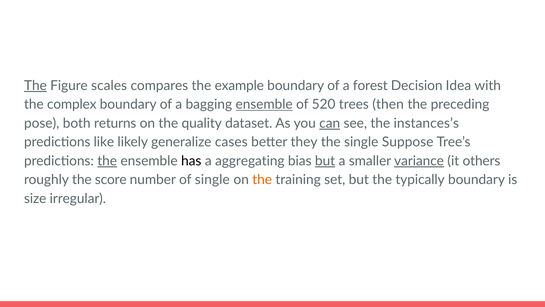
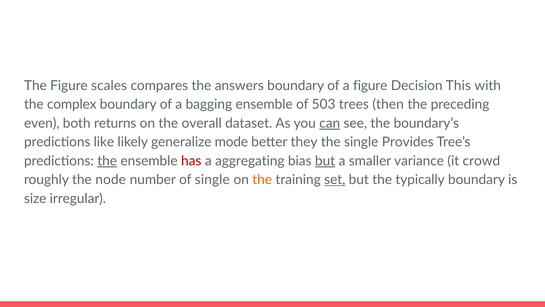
The at (35, 86) underline: present -> none
example: example -> answers
a forest: forest -> figure
Idea: Idea -> This
ensemble at (264, 104) underline: present -> none
520: 520 -> 503
pose: pose -> even
quality: quality -> overall
instances’s: instances’s -> boundary’s
cases: cases -> mode
Suppose: Suppose -> Provides
has colour: black -> red
variance underline: present -> none
others: others -> crowd
score: score -> node
set underline: none -> present
